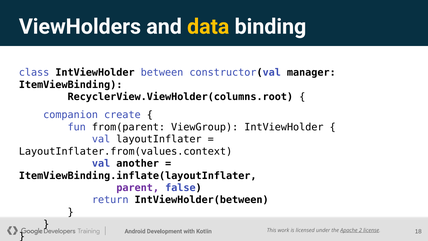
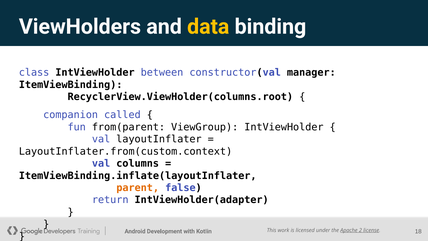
create: create -> called
LayoutInflater.from(values.context: LayoutInflater.from(values.context -> LayoutInflater.from(custom.context
another: another -> columns
parent colour: purple -> orange
IntViewHolder(between: IntViewHolder(between -> IntViewHolder(adapter
